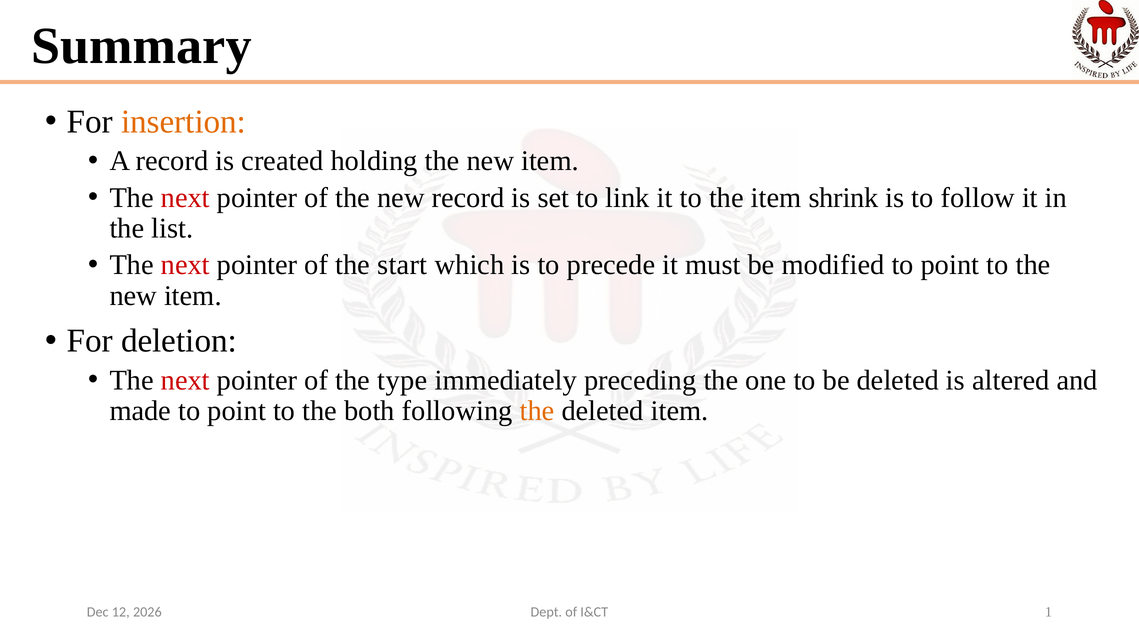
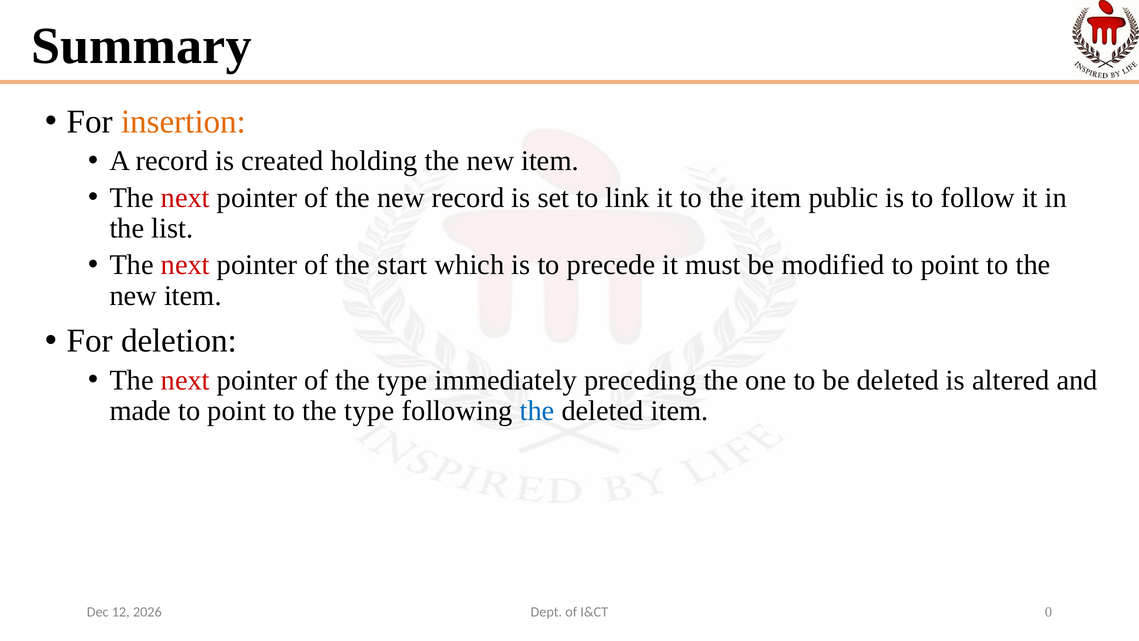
shrink: shrink -> public
to the both: both -> type
the at (537, 411) colour: orange -> blue
1: 1 -> 0
